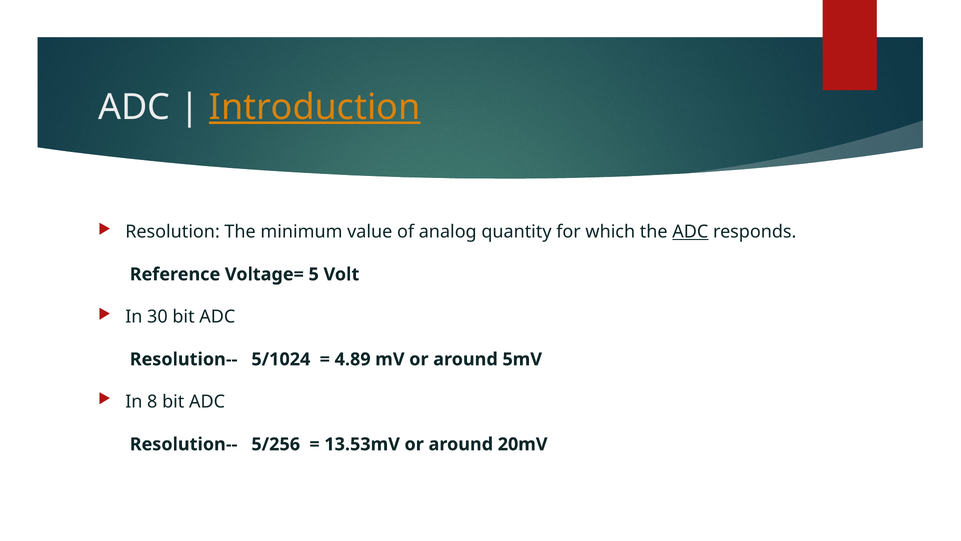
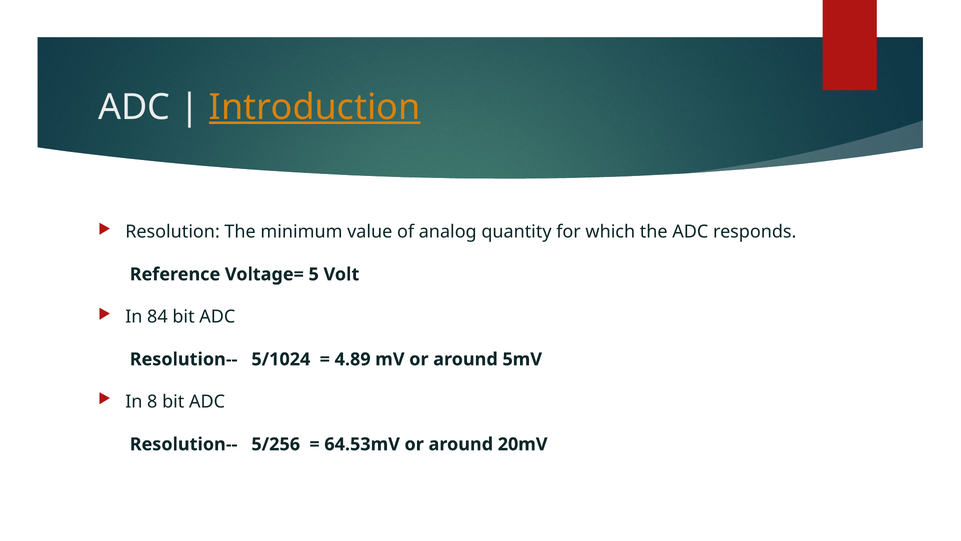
ADC at (690, 232) underline: present -> none
30: 30 -> 84
13.53mV: 13.53mV -> 64.53mV
